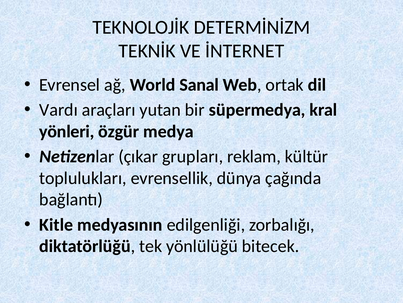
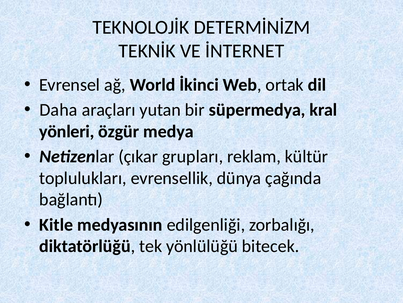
Sanal: Sanal -> İkinci
Vardı: Vardı -> Daha
